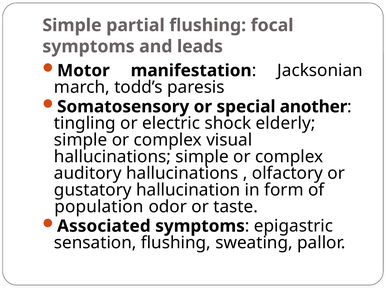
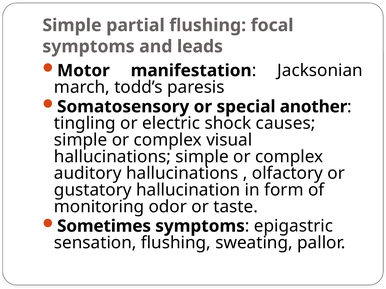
elderly: elderly -> causes
population: population -> monitoring
Associated: Associated -> Sometimes
